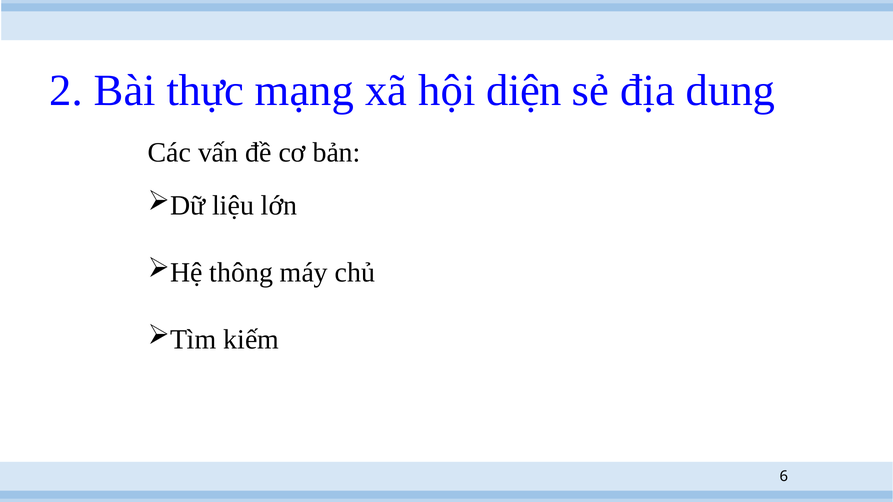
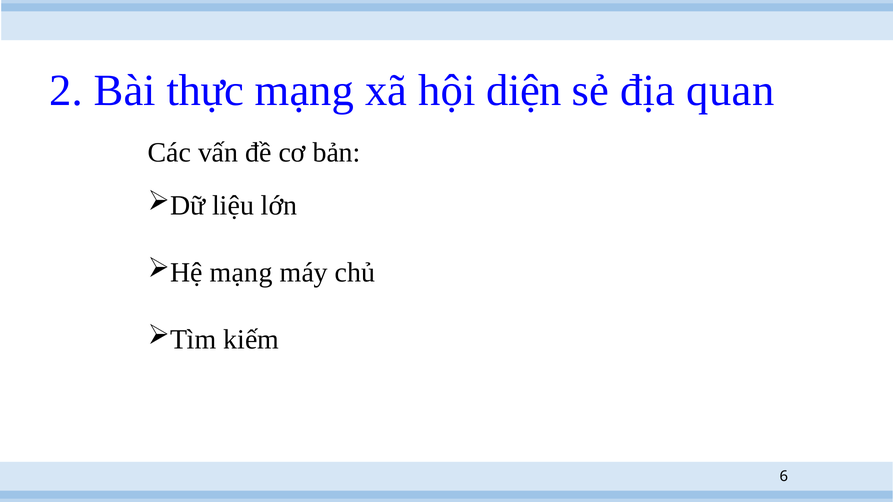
dung: dung -> quan
thông at (241, 273): thông -> mạng
